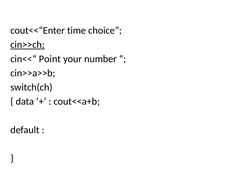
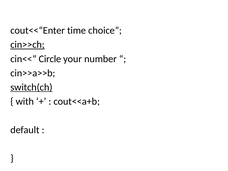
Point: Point -> Circle
switch(ch underline: none -> present
data: data -> with
